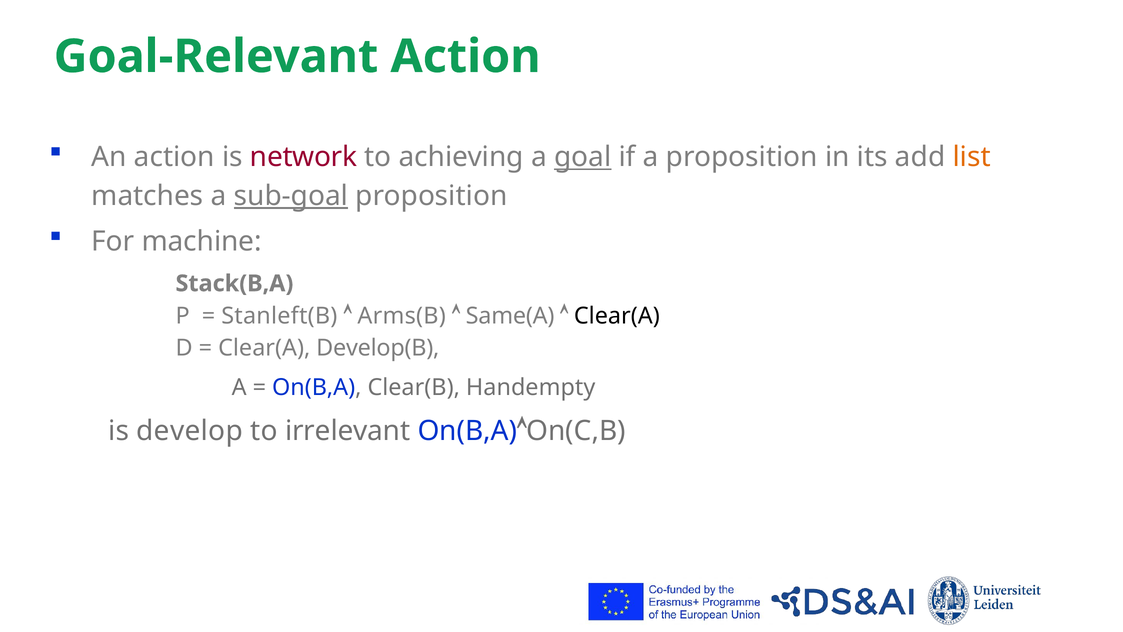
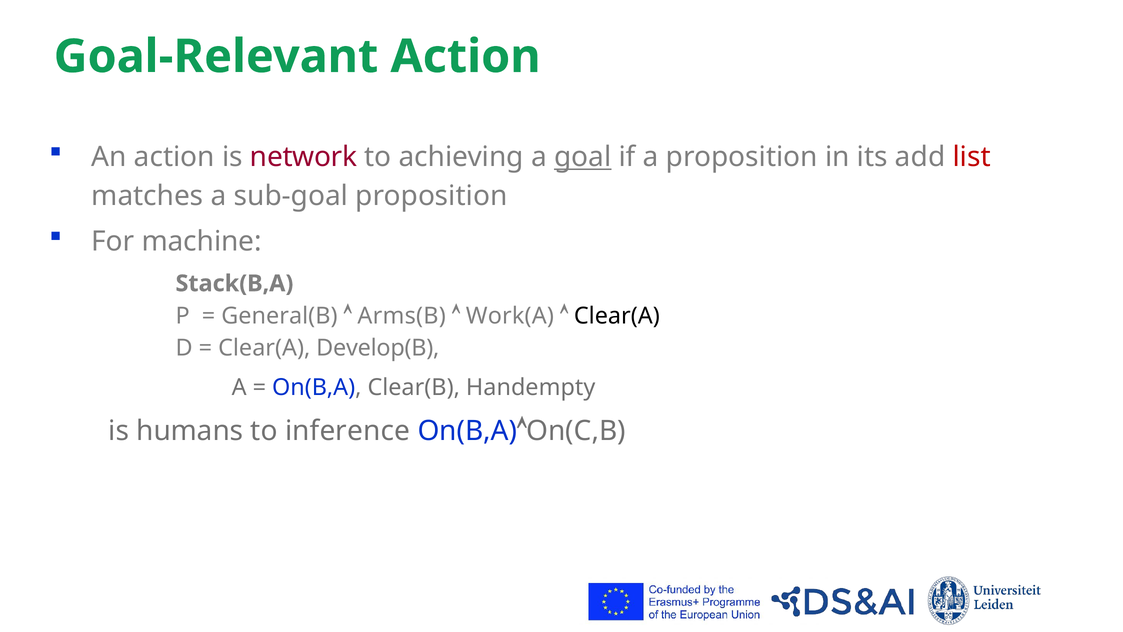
list colour: orange -> red
sub-goal underline: present -> none
Stanleft(B: Stanleft(B -> General(B
Same(A: Same(A -> Work(A
develop: develop -> humans
irrelevant: irrelevant -> inference
